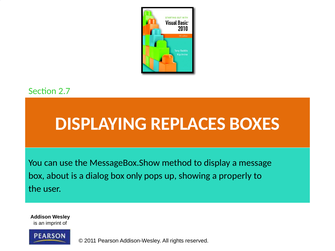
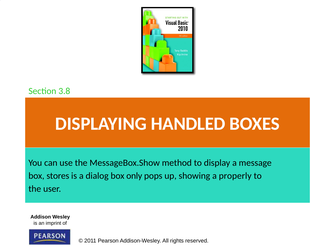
2.7: 2.7 -> 3.8
REPLACES: REPLACES -> HANDLED
about: about -> stores
